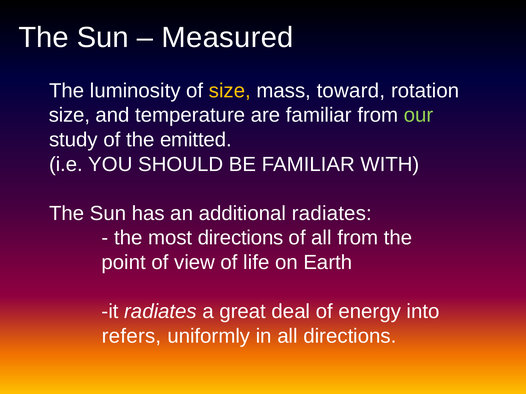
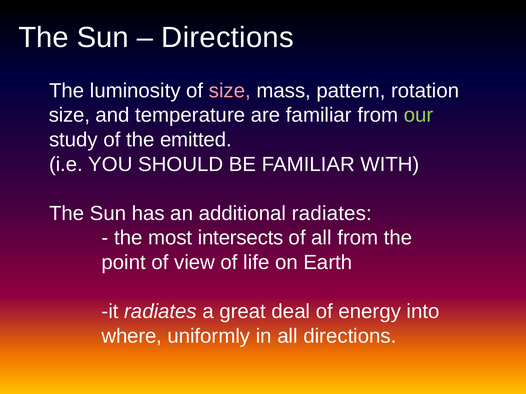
Measured at (228, 38): Measured -> Directions
size at (230, 91) colour: yellow -> pink
toward: toward -> pattern
most directions: directions -> intersects
refers: refers -> where
